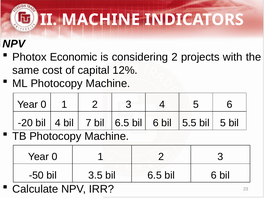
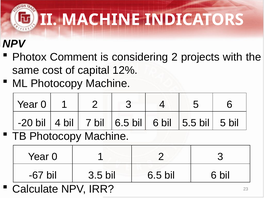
Economic: Economic -> Comment
-50: -50 -> -67
